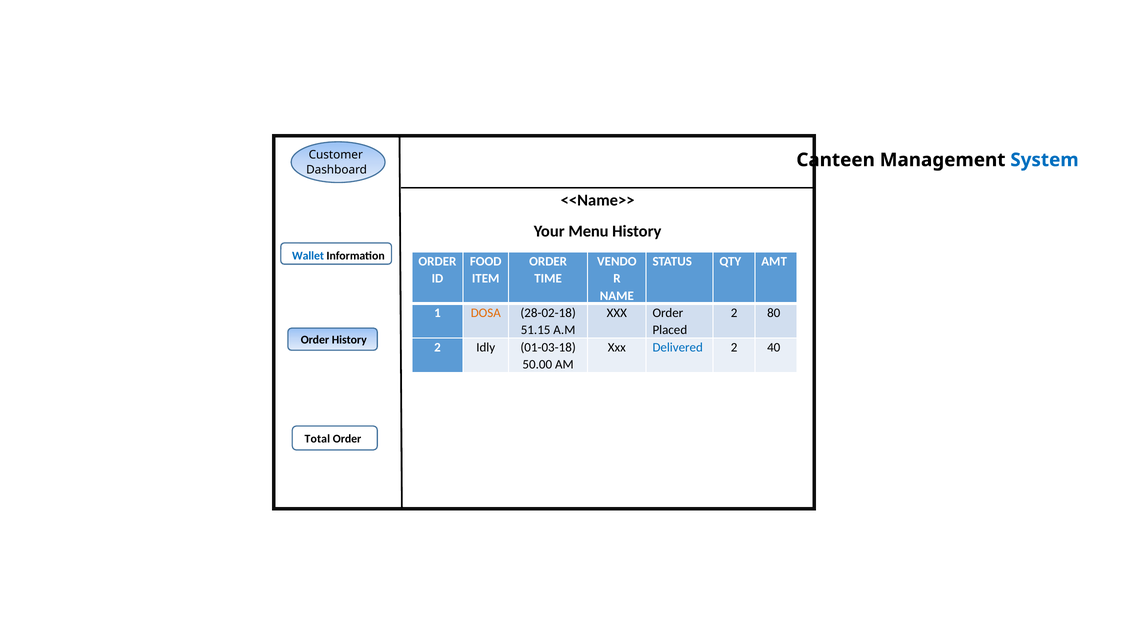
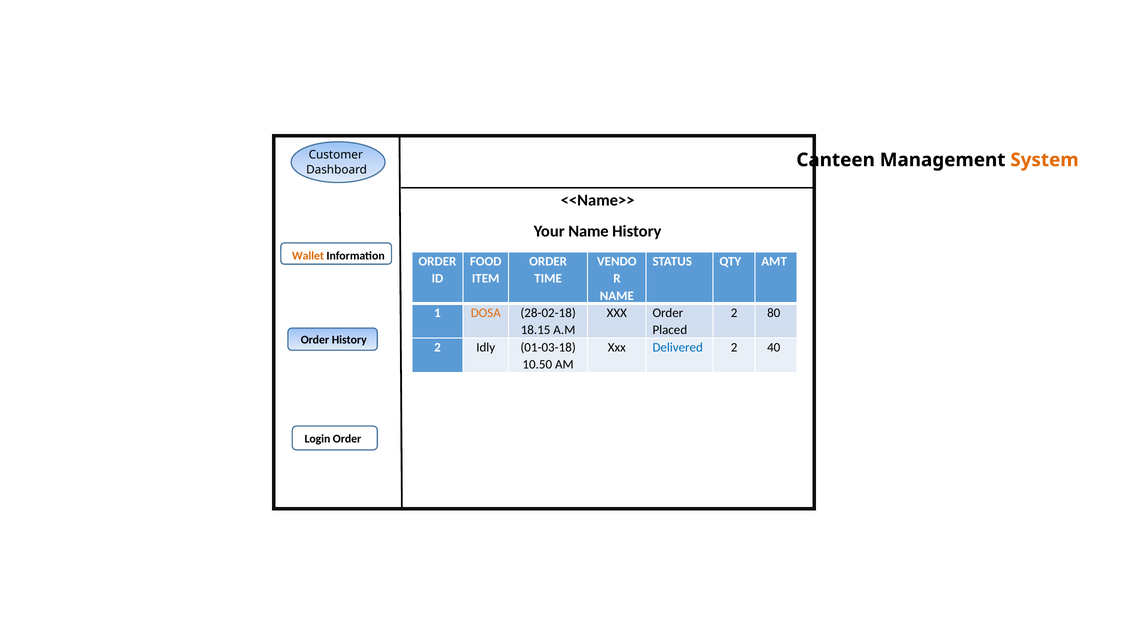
System colour: blue -> orange
Your Menu: Menu -> Name
Wallet colour: blue -> orange
51.15: 51.15 -> 18.15
50.00: 50.00 -> 10.50
Total: Total -> Login
